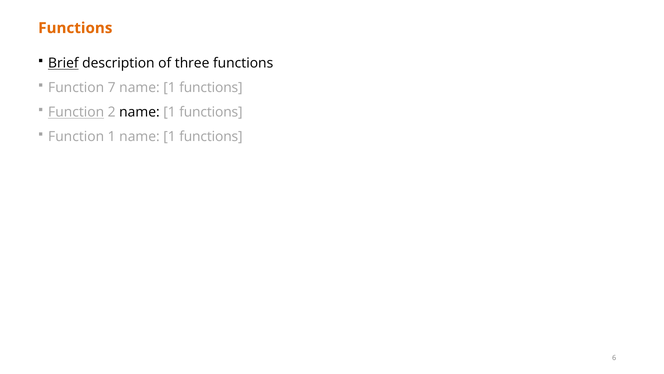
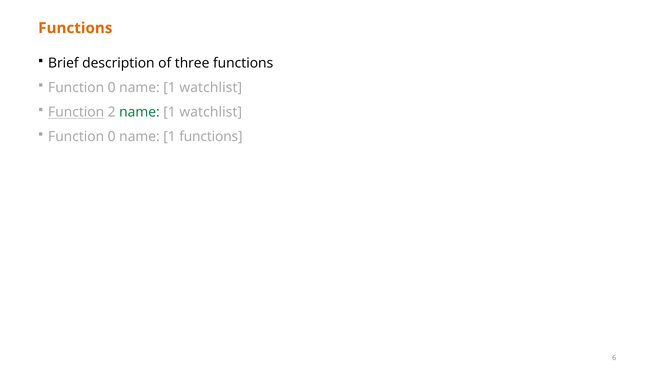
Brief underline: present -> none
7 at (112, 88): 7 -> 0
functions at (211, 88): functions -> watchlist
name at (139, 112) colour: black -> green
functions at (211, 112): functions -> watchlist
1 at (112, 137): 1 -> 0
